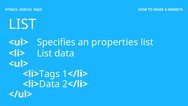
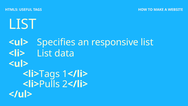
properties: properties -> responsive
<li> Data: Data -> Pulls
